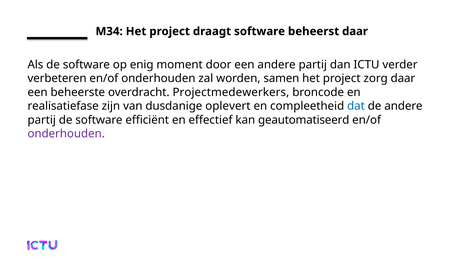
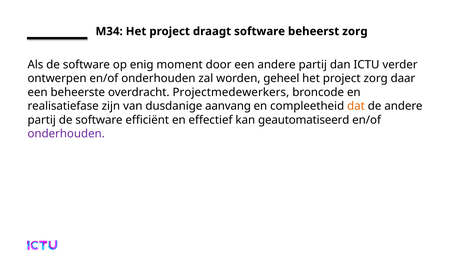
beheerst daar: daar -> zorg
verbeteren: verbeteren -> ontwerpen
samen: samen -> geheel
oplevert: oplevert -> aanvang
dat colour: blue -> orange
